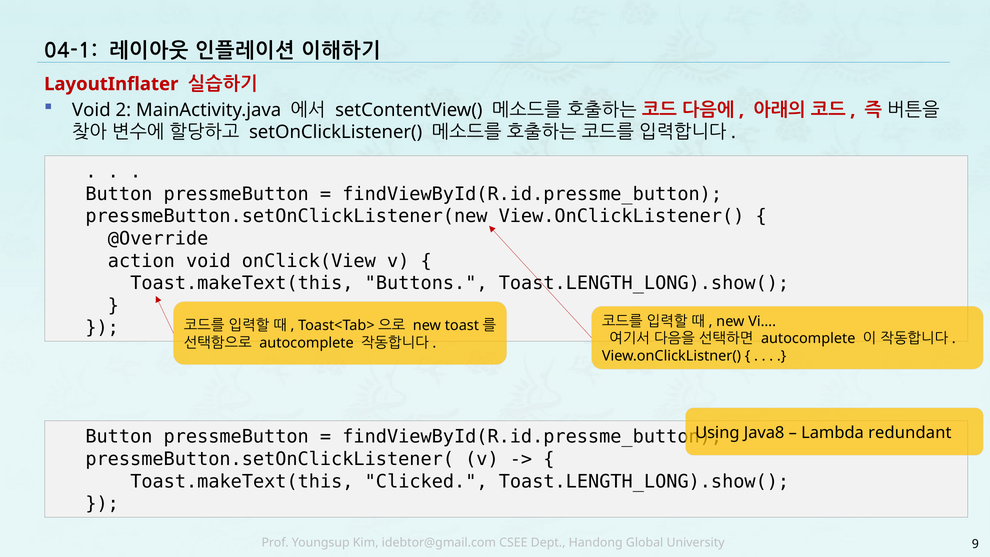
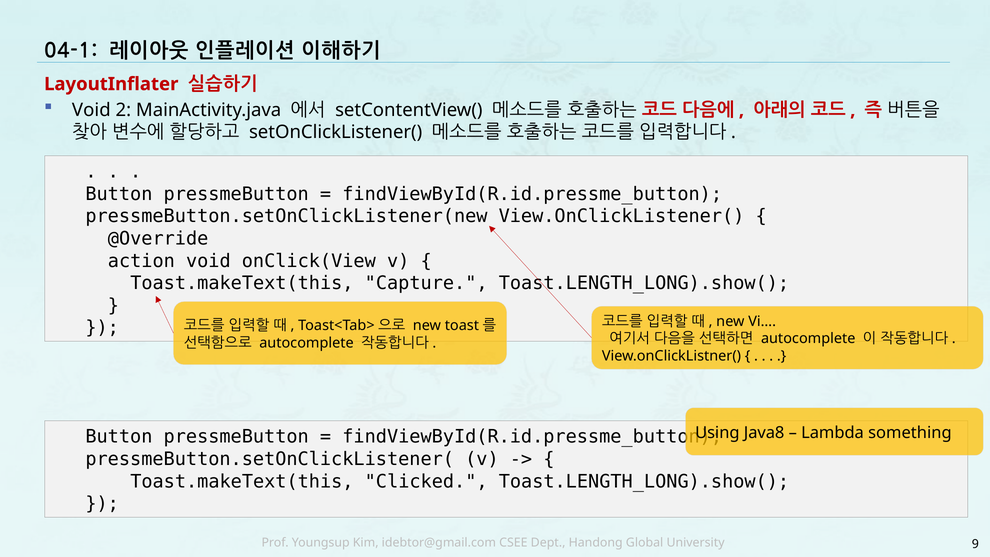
Buttons: Buttons -> Capture
redundant: redundant -> something
